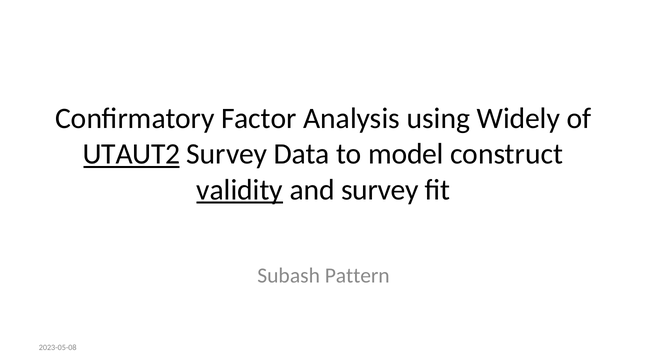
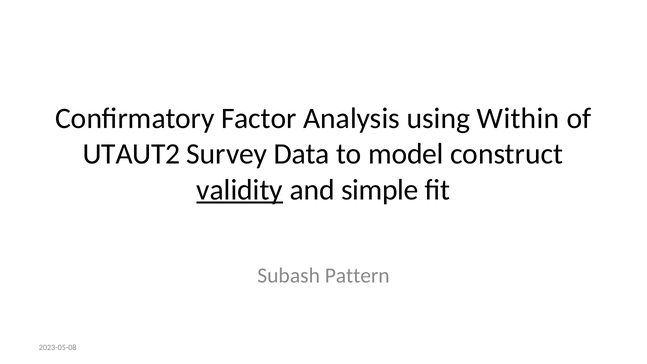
Widely: Widely -> Within
UTAUT2 underline: present -> none
and survey: survey -> simple
